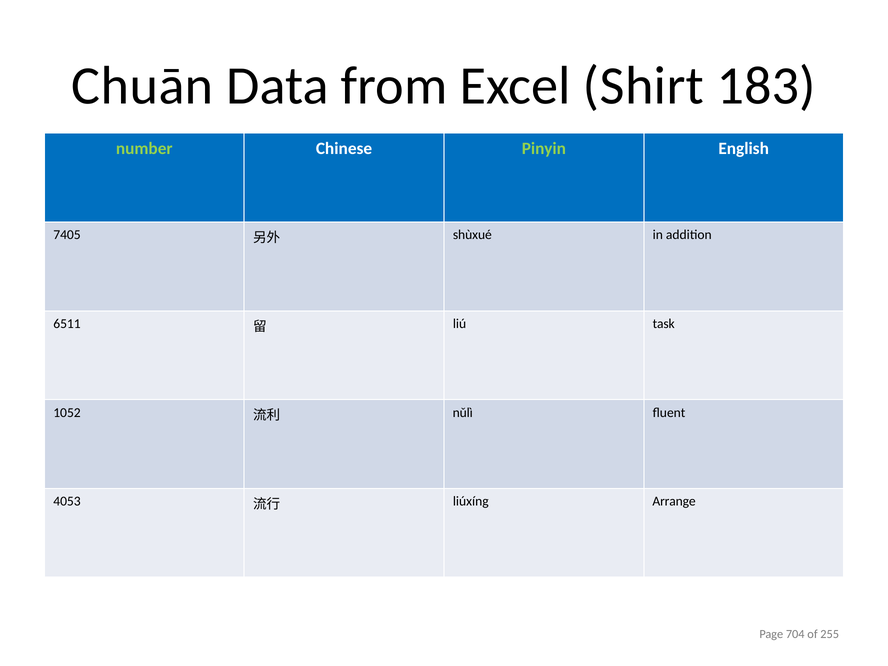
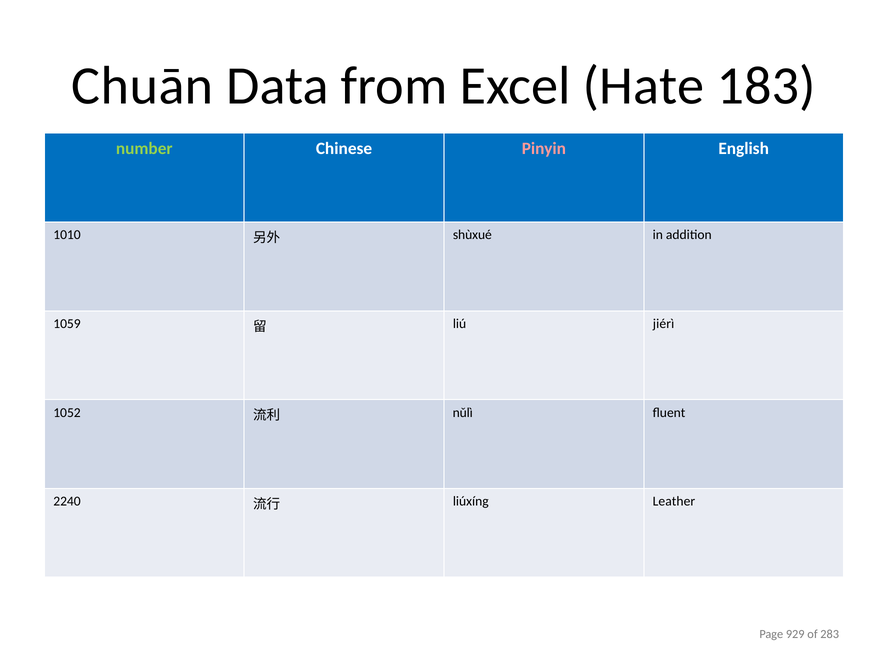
Shirt: Shirt -> Hate
Pinyin colour: light green -> pink
7405: 7405 -> 1010
6511: 6511 -> 1059
task: task -> jiérì
4053: 4053 -> 2240
Arrange: Arrange -> Leather
704: 704 -> 929
255: 255 -> 283
